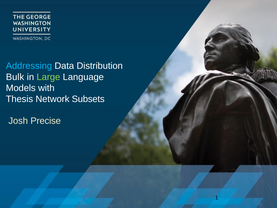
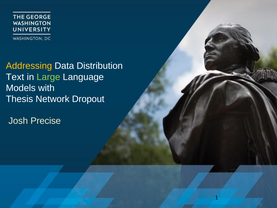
Addressing colour: light blue -> yellow
Bulk: Bulk -> Text
Subsets: Subsets -> Dropout
